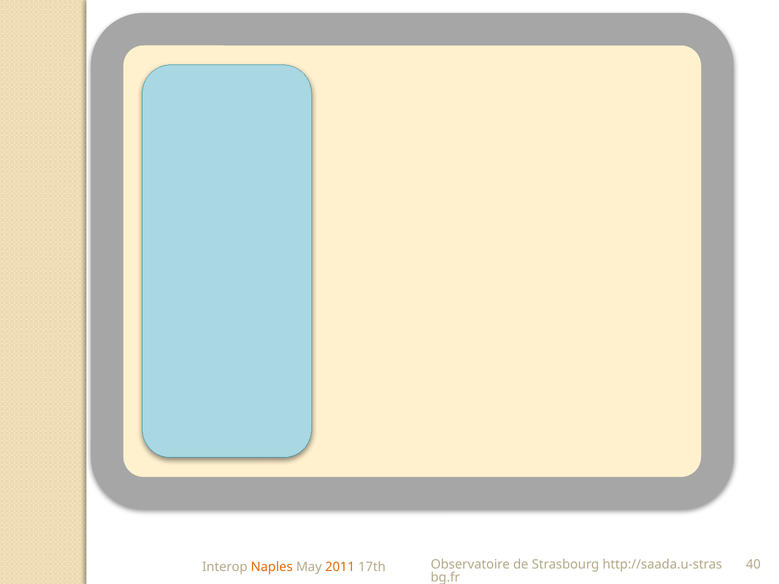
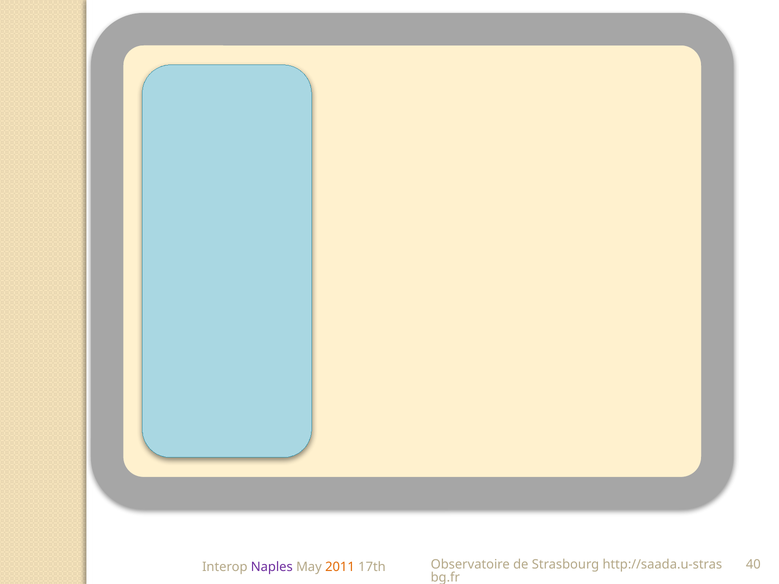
Naples colour: orange -> purple
